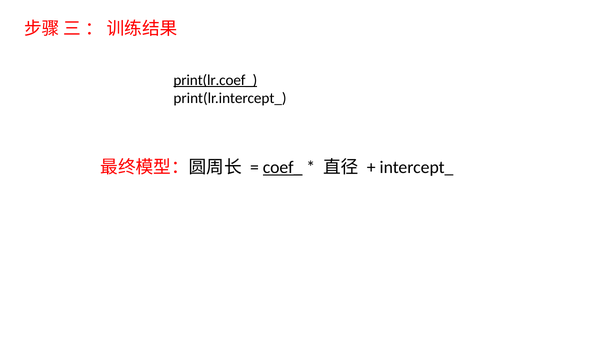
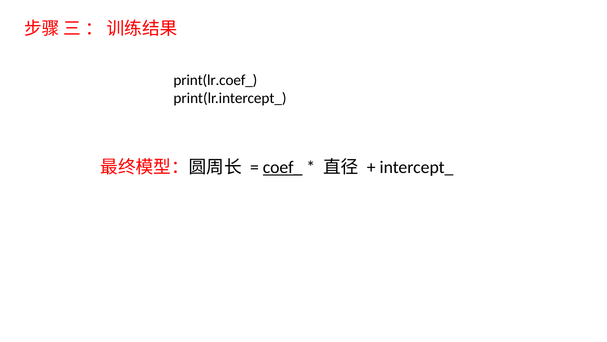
print(lr.coef_ underline: present -> none
